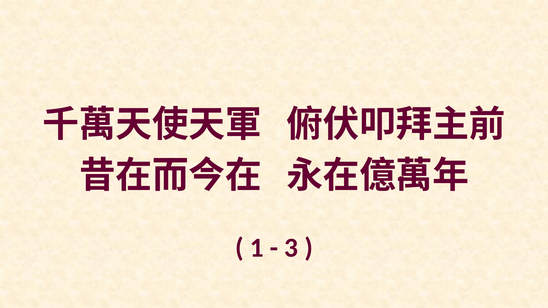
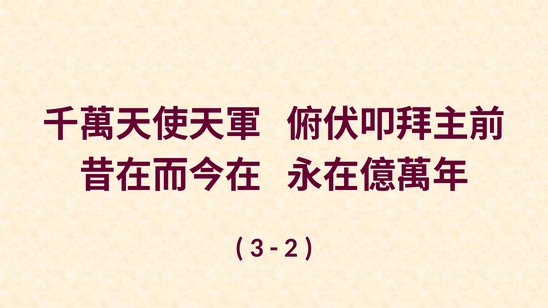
1: 1 -> 3
3: 3 -> 2
